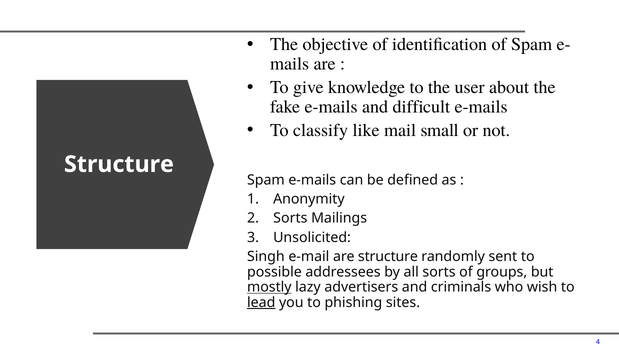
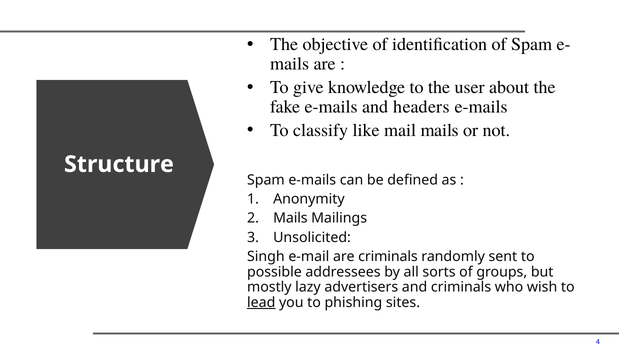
difficult: difficult -> headers
mail small: small -> mails
Sorts at (290, 218): Sorts -> Mails
are structure: structure -> criminals
mostly underline: present -> none
